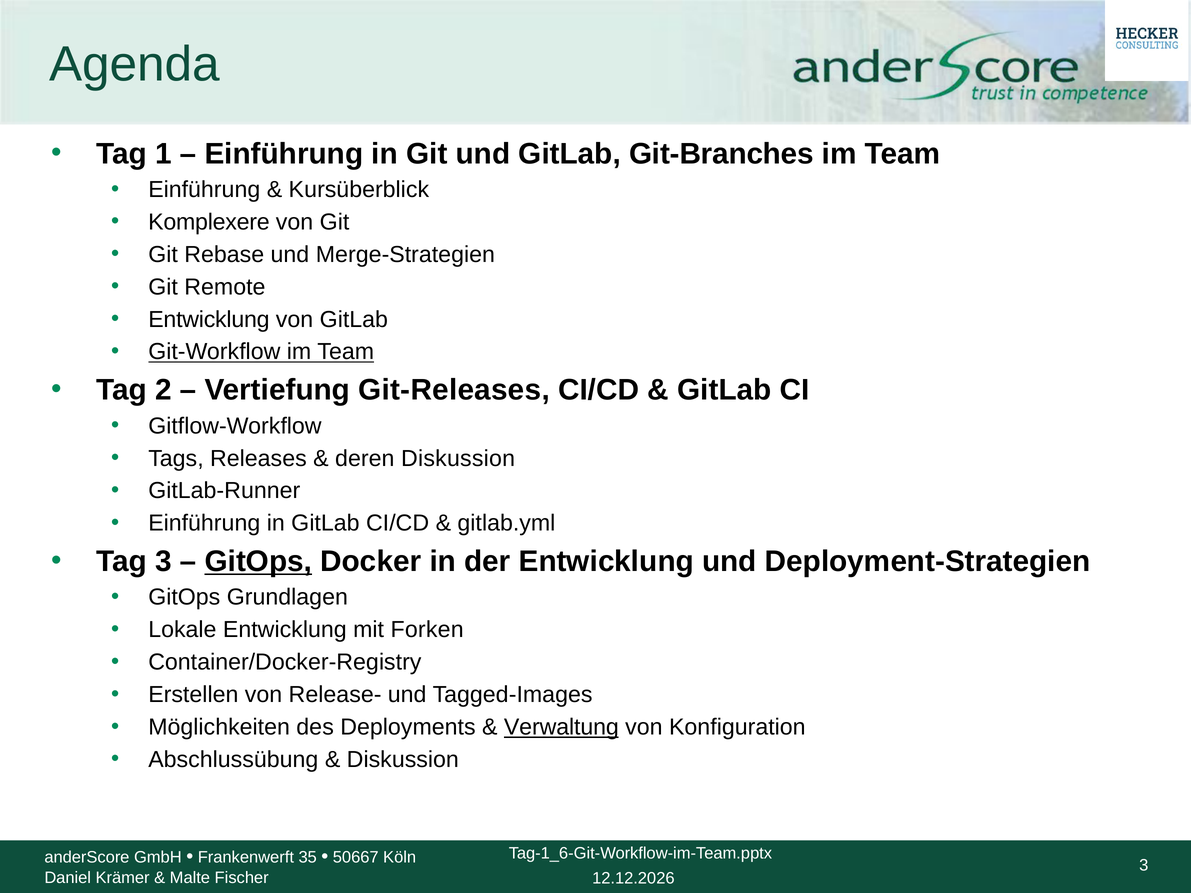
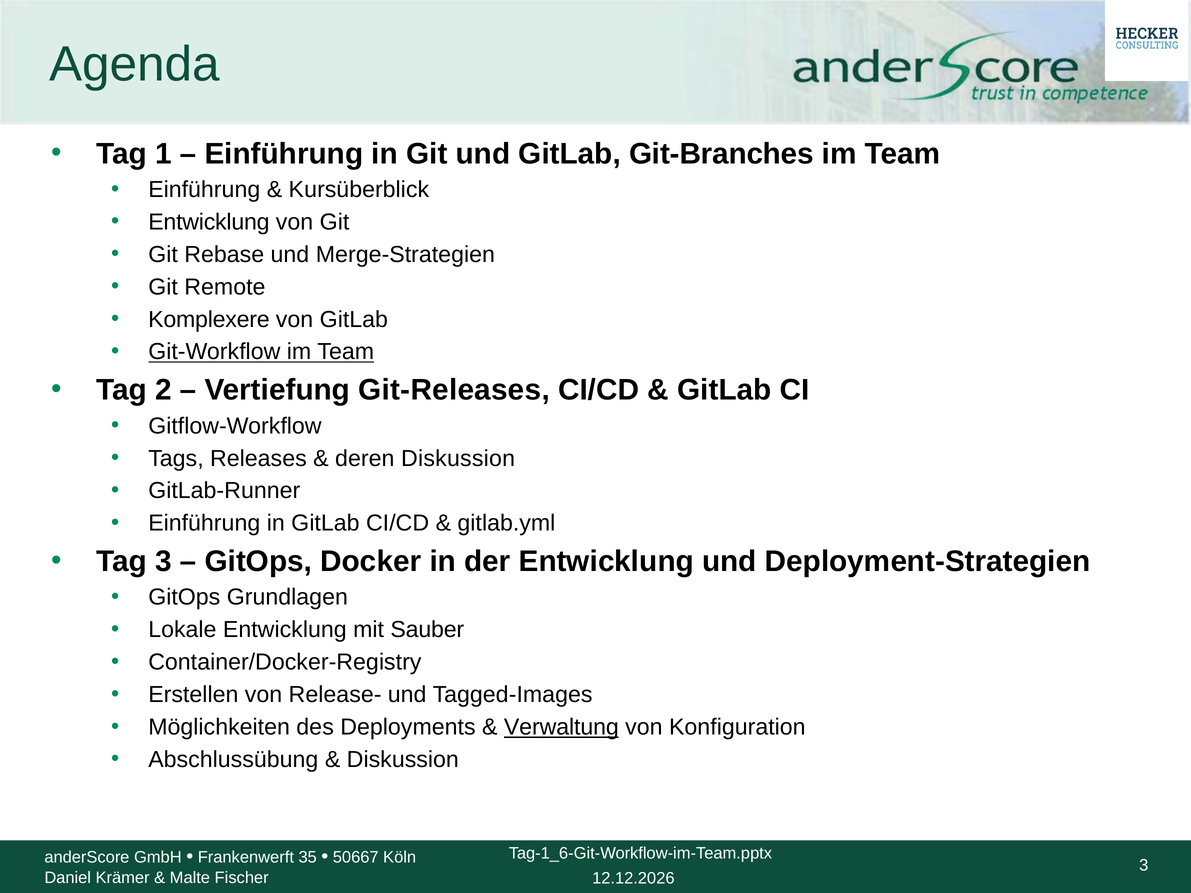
Komplexere at (209, 222): Komplexere -> Entwicklung
Entwicklung at (209, 319): Entwicklung -> Komplexere
GitOps at (258, 562) underline: present -> none
Forken: Forken -> Sauber
